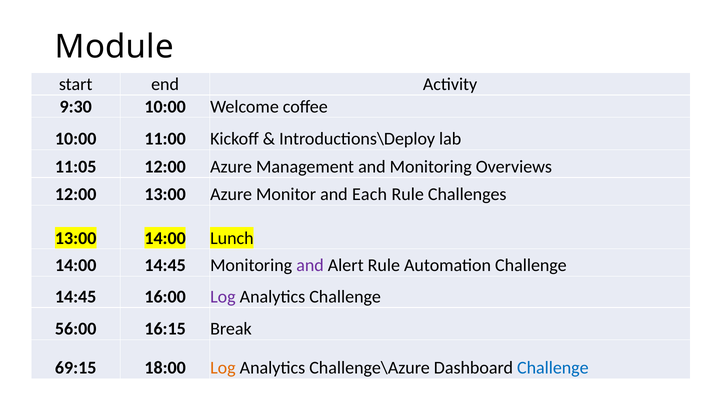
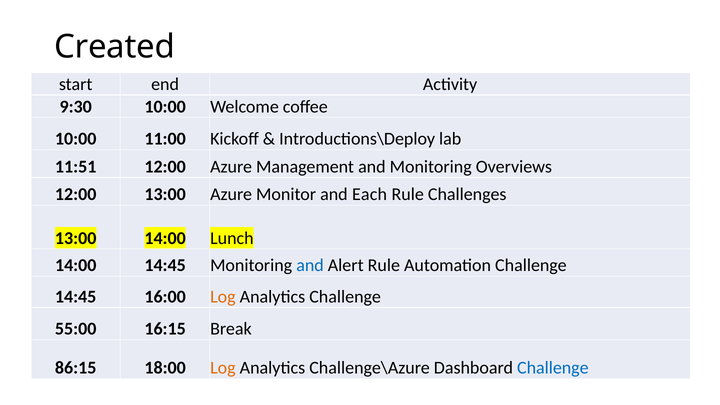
Module: Module -> Created
11:05: 11:05 -> 11:51
and at (310, 266) colour: purple -> blue
Log at (223, 297) colour: purple -> orange
56:00: 56:00 -> 55:00
69:15: 69:15 -> 86:15
